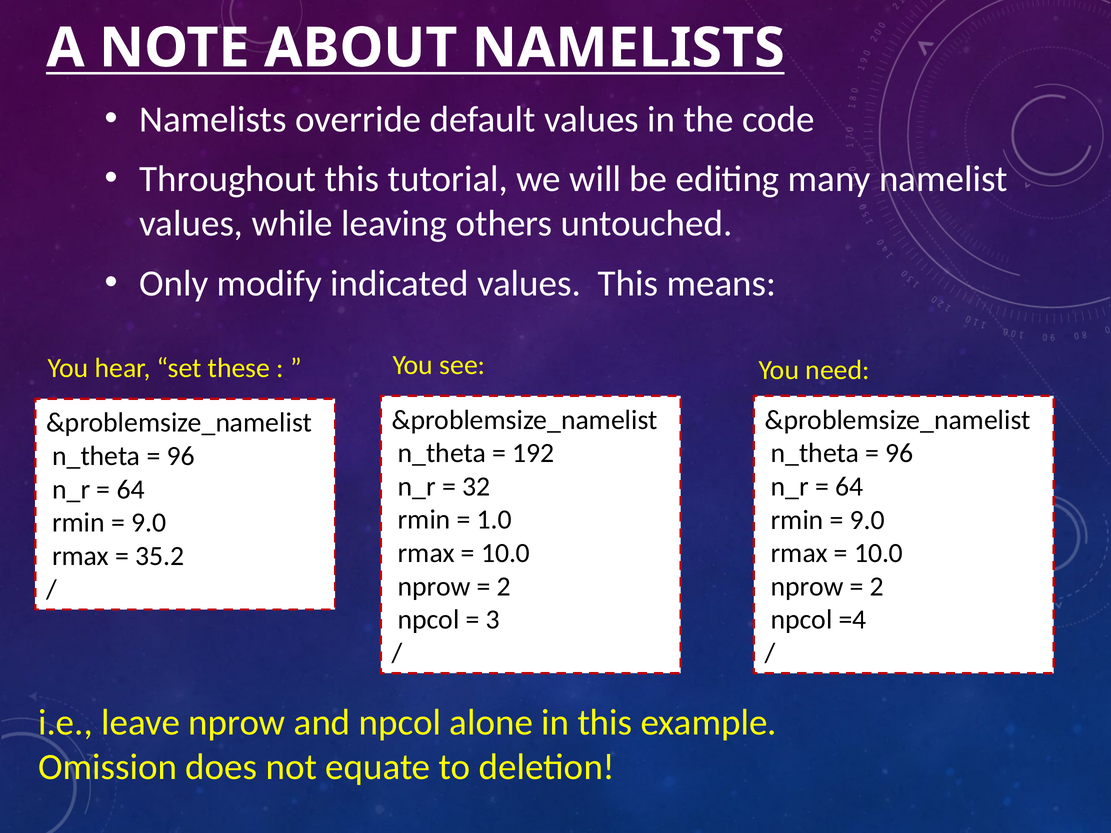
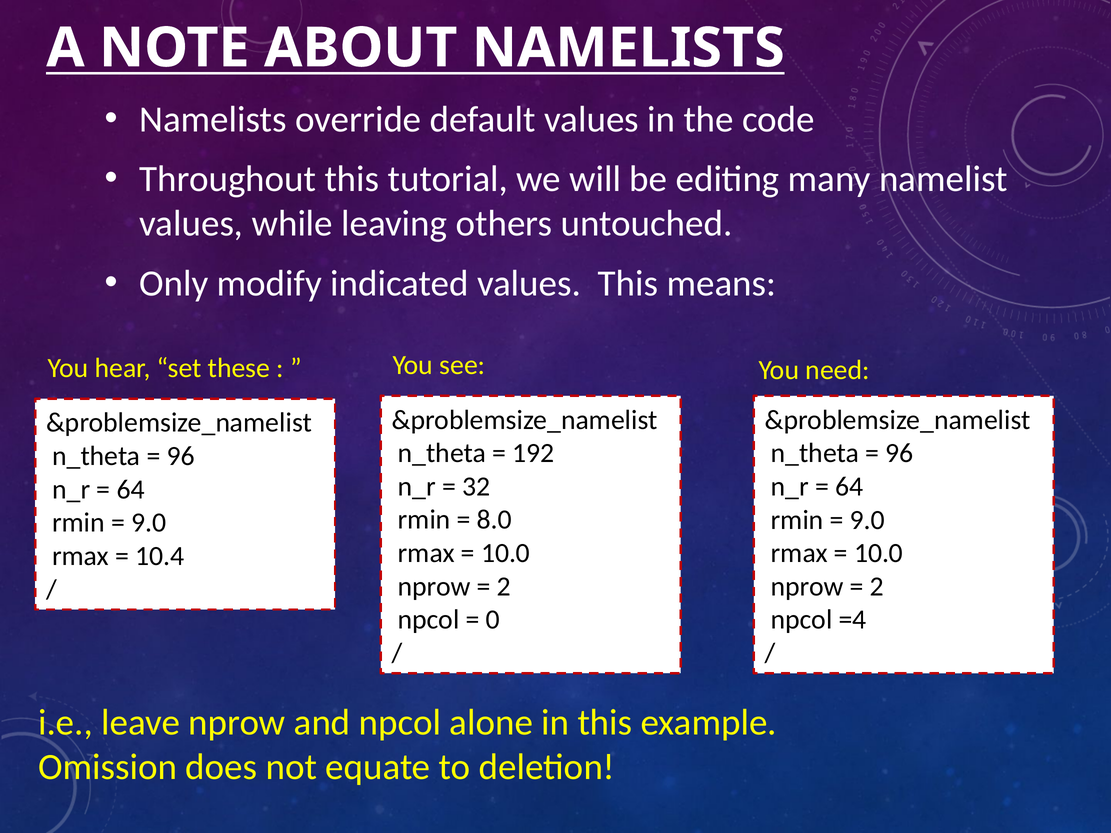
1.0: 1.0 -> 8.0
35.2: 35.2 -> 10.4
3: 3 -> 0
